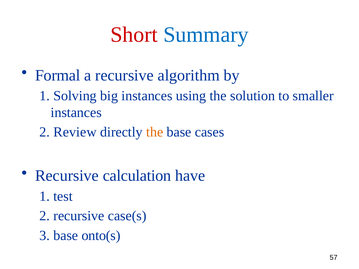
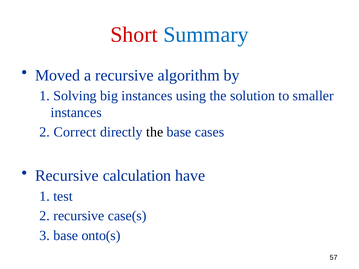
Formal: Formal -> Moved
Review: Review -> Correct
the at (155, 132) colour: orange -> black
